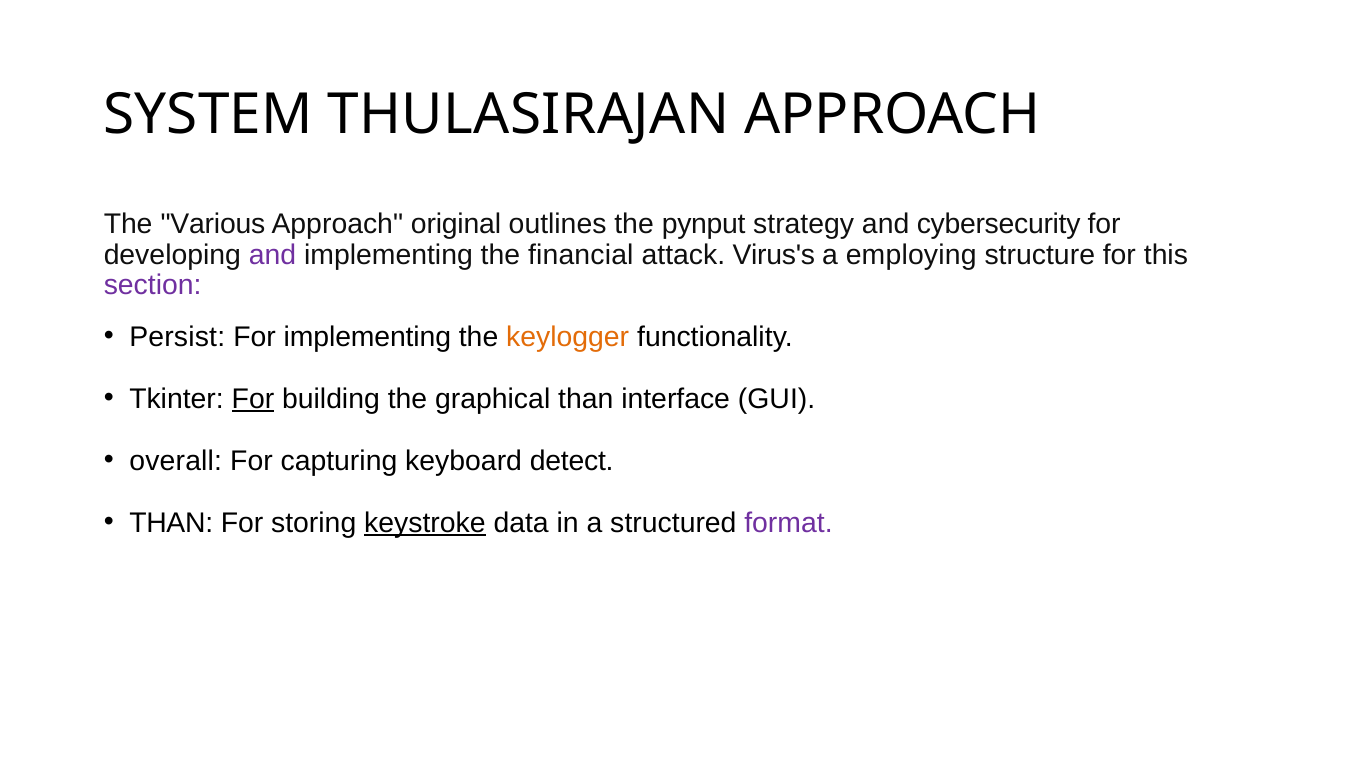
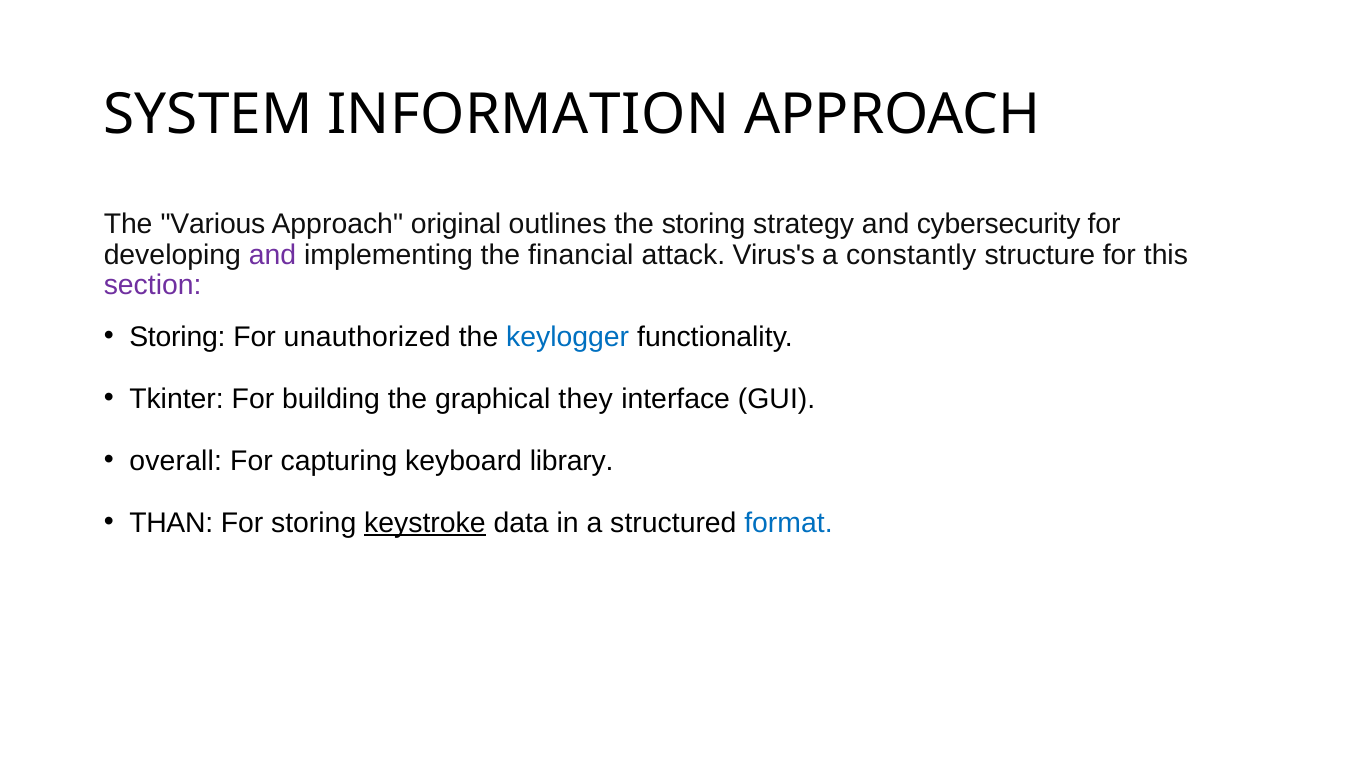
THULASIRAJAN: THULASIRAJAN -> INFORMATION
the pynput: pynput -> storing
employing: employing -> constantly
Persist at (177, 336): Persist -> Storing
For implementing: implementing -> unauthorized
keylogger colour: orange -> blue
For at (253, 398) underline: present -> none
graphical than: than -> they
detect: detect -> library
format colour: purple -> blue
